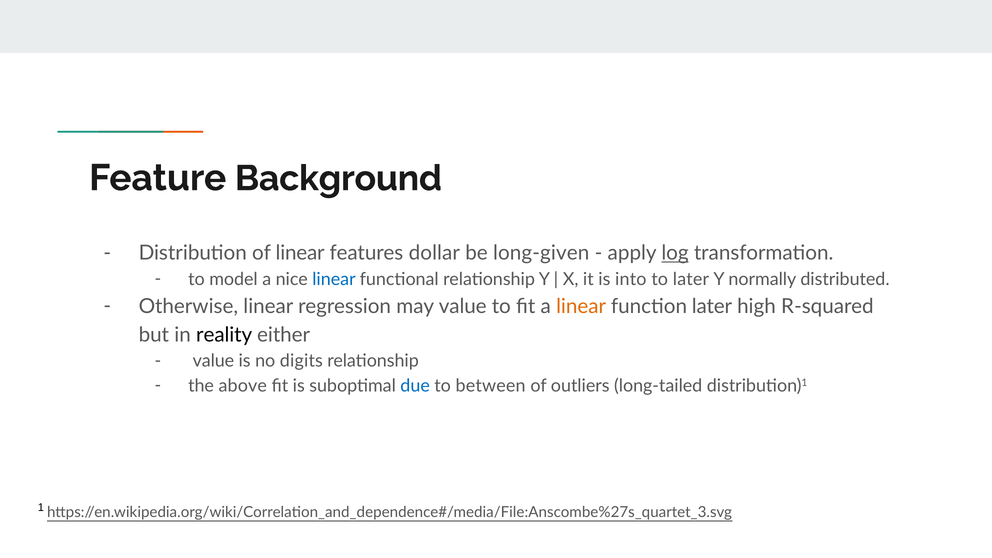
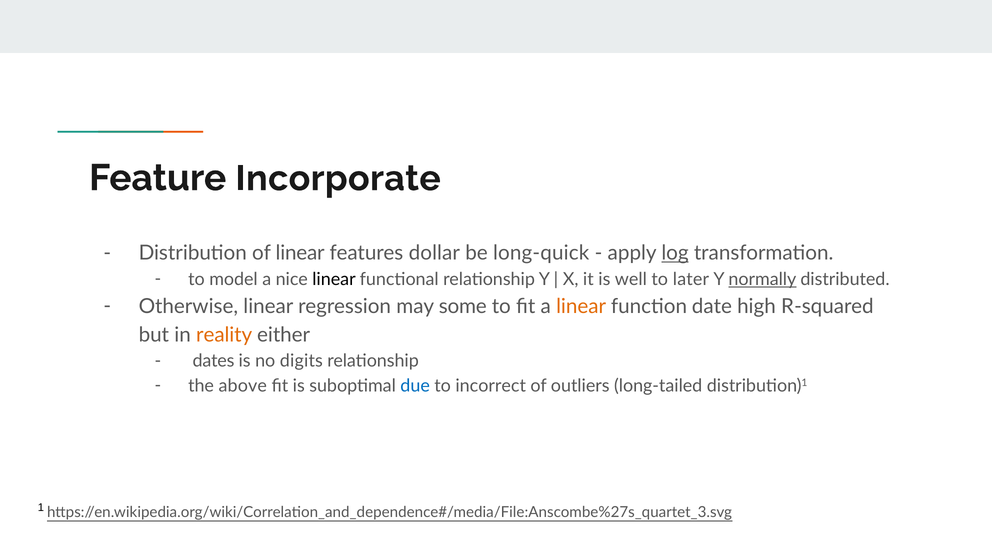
Background: Background -> Incorporate
long-given: long-given -> long-quick
linear at (334, 279) colour: blue -> black
into: into -> well
normally underline: none -> present
may value: value -> some
function later: later -> date
reality colour: black -> orange
value at (213, 361): value -> dates
between: between -> incorrect
